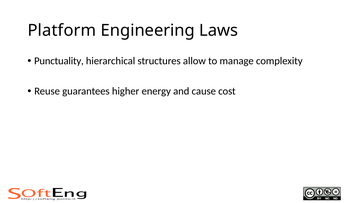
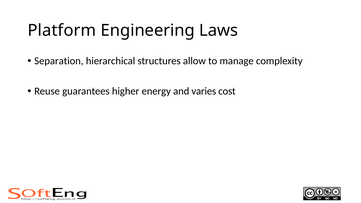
Punctuality: Punctuality -> Separation
cause: cause -> varies
